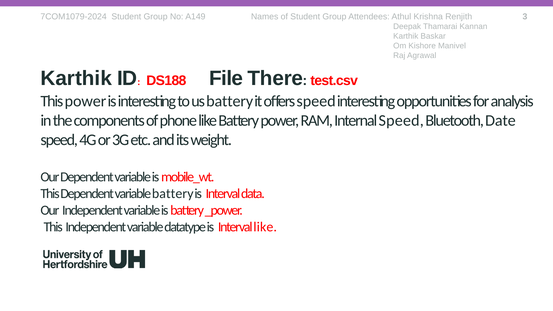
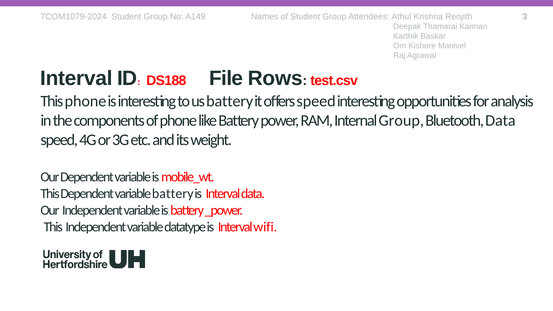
Karthik at (76, 78): Karthik -> Interval
There: There -> Rows
This power: power -> phone
Internal Speed: Speed -> Group
Bluetooth Date: Date -> Data
Interval like: like -> wifi
